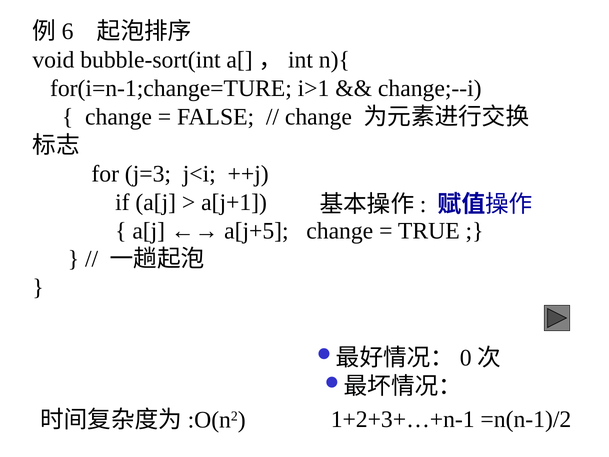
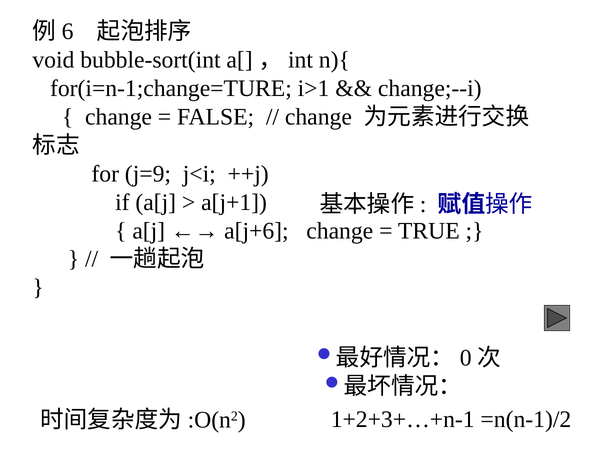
j=3: j=3 -> j=9
a[j+5: a[j+5 -> a[j+6
